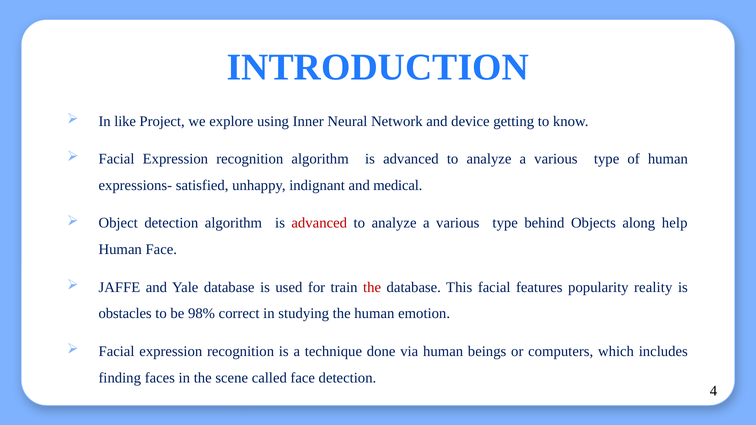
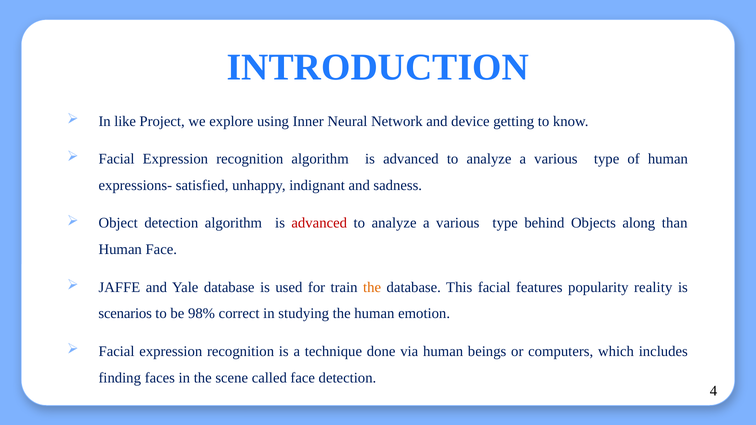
medical: medical -> sadness
help: help -> than
the at (372, 287) colour: red -> orange
obstacles: obstacles -> scenarios
